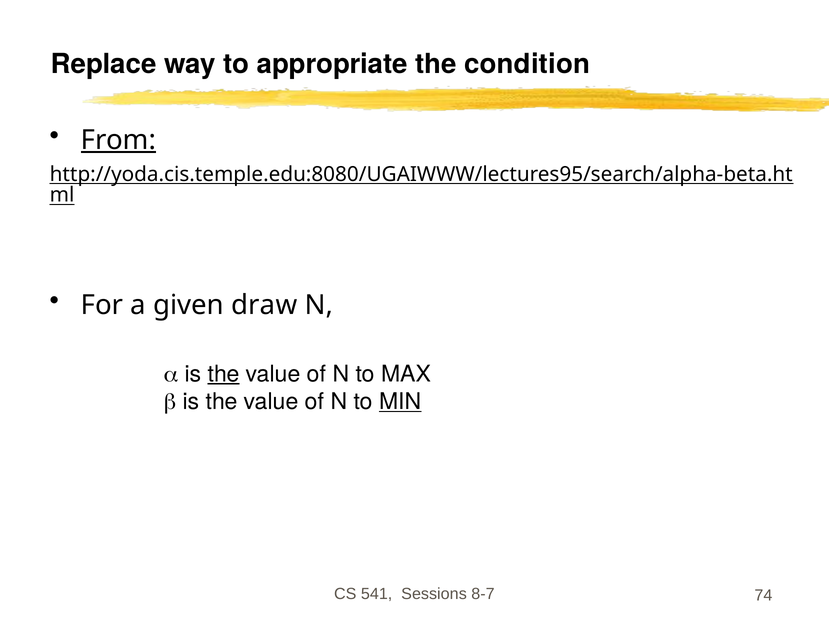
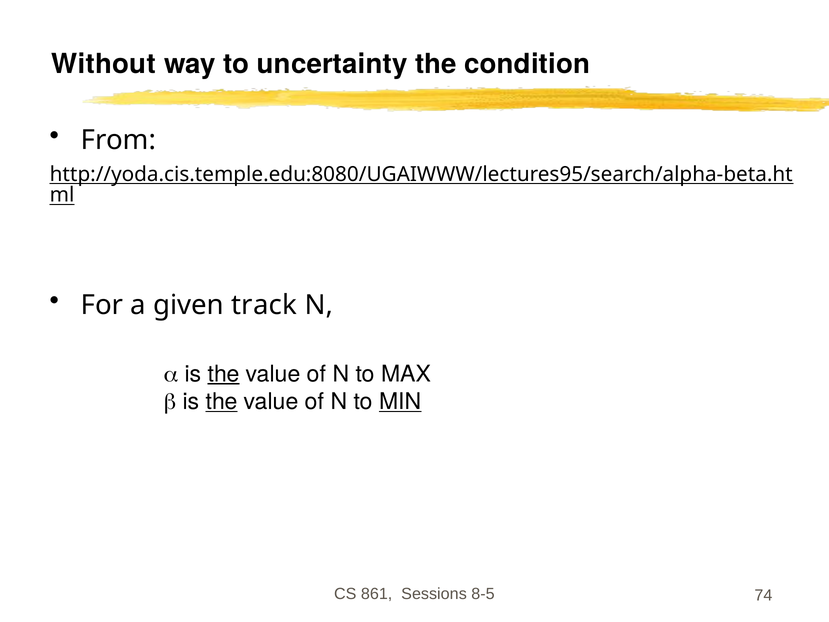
Replace: Replace -> Without
appropriate: appropriate -> uncertainty
From underline: present -> none
draw: draw -> track
the at (222, 401) underline: none -> present
541: 541 -> 861
8-7: 8-7 -> 8-5
